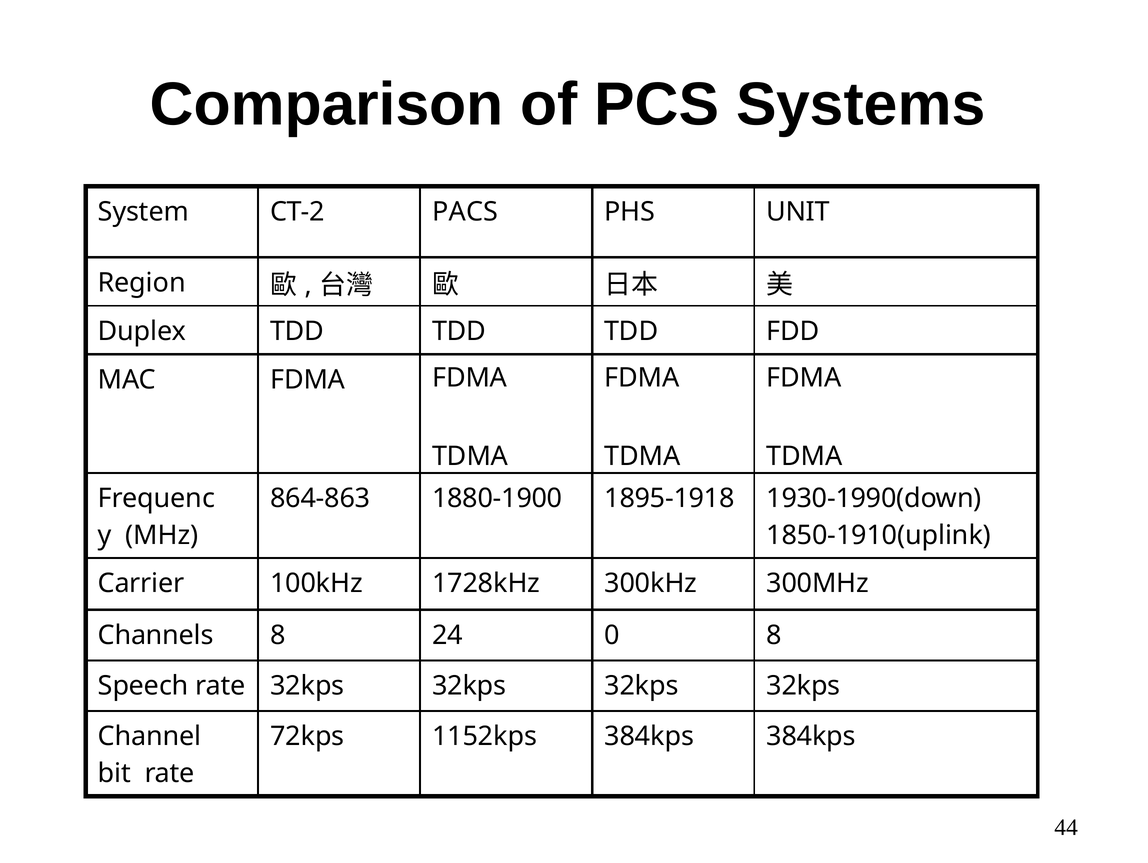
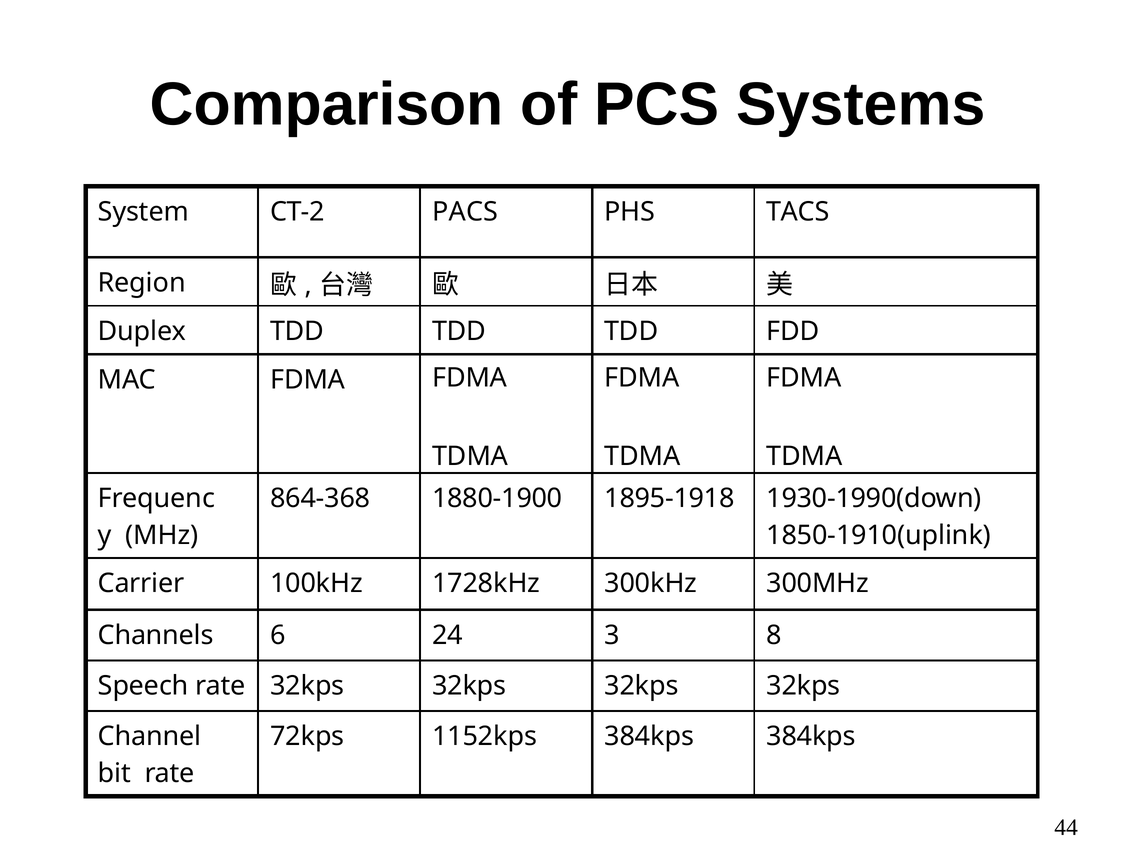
UNIT: UNIT -> TACS
864-863: 864-863 -> 864-368
Channels 8: 8 -> 6
0: 0 -> 3
